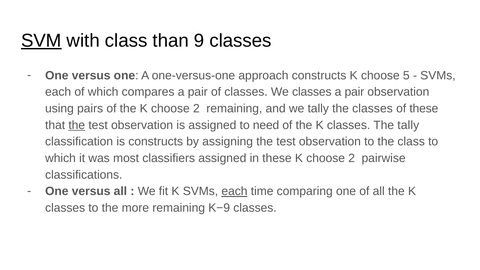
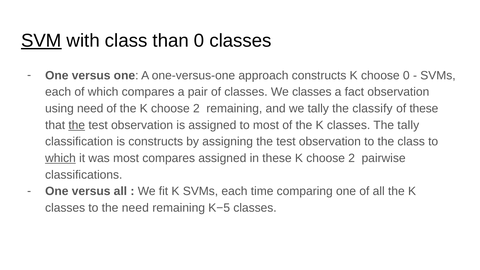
than 9: 9 -> 0
choose 5: 5 -> 0
pair at (354, 92): pair -> fact
using pairs: pairs -> need
the classes: classes -> classify
to need: need -> most
which at (60, 158) underline: none -> present
most classifiers: classifiers -> compares
each at (234, 191) underline: present -> none
the more: more -> need
K−9: K−9 -> K−5
